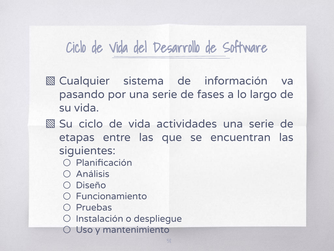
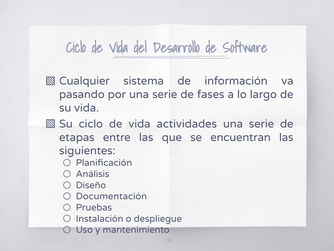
Funcionamiento: Funcionamiento -> Documentación
